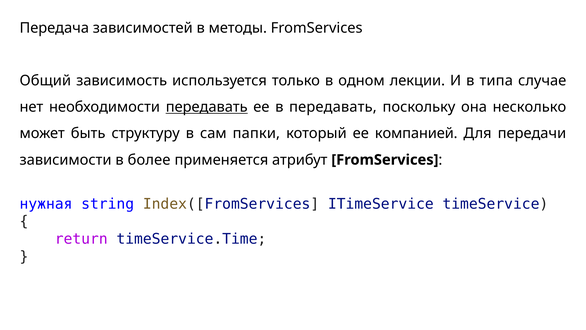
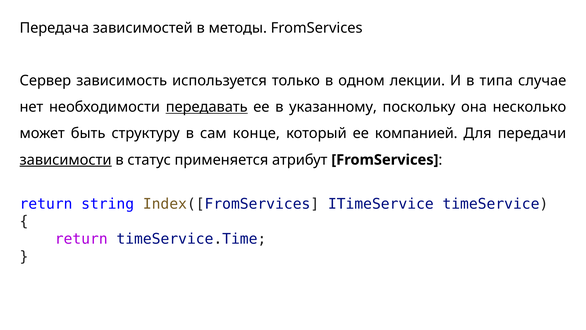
Общий: Общий -> Сервер
в передавать: передавать -> указанному
папки: папки -> конце
зависимости underline: none -> present
более: более -> статус
нужная at (46, 204): нужная -> return
